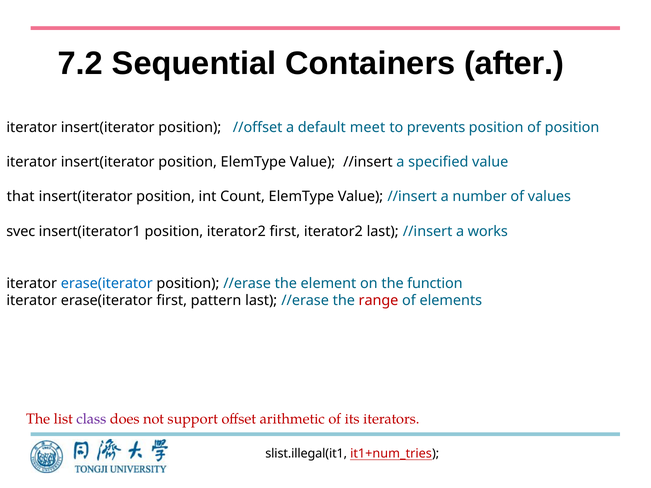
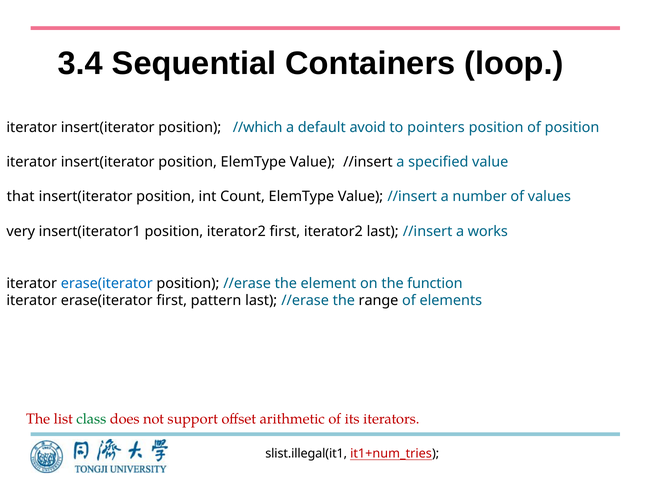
7.2: 7.2 -> 3.4
after: after -> loop
//offset: //offset -> //which
meet: meet -> avoid
prevents: prevents -> pointers
svec: svec -> very
range colour: red -> black
class colour: purple -> green
